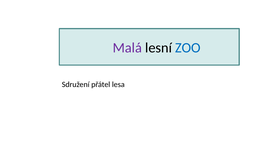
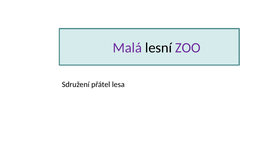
ZOO colour: blue -> purple
